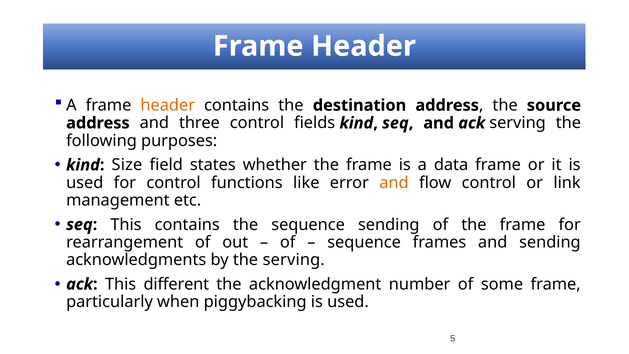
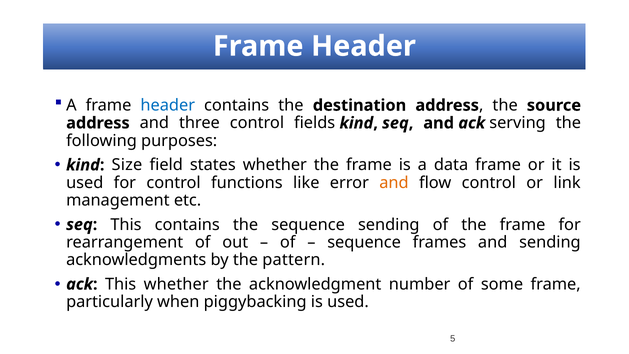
header at (168, 105) colour: orange -> blue
the serving: serving -> pattern
This different: different -> whether
